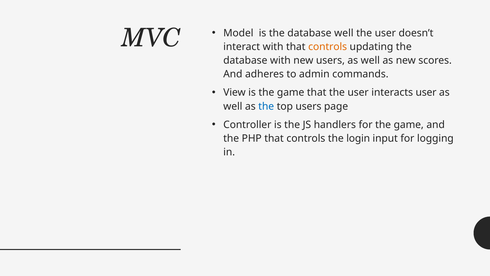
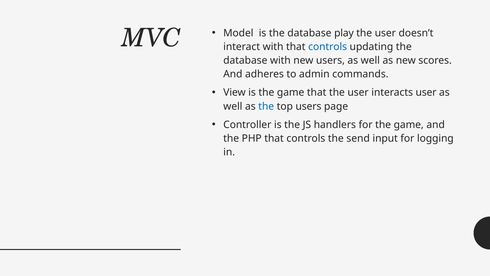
database well: well -> play
controls at (328, 47) colour: orange -> blue
login: login -> send
